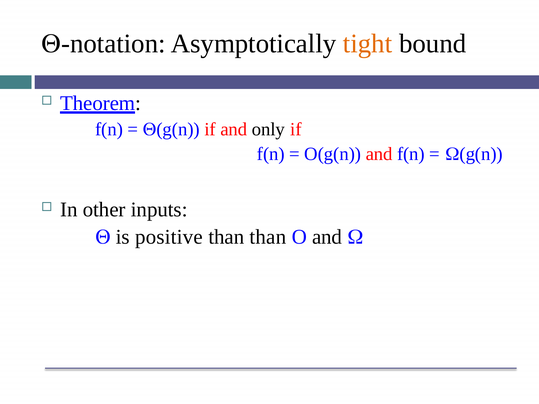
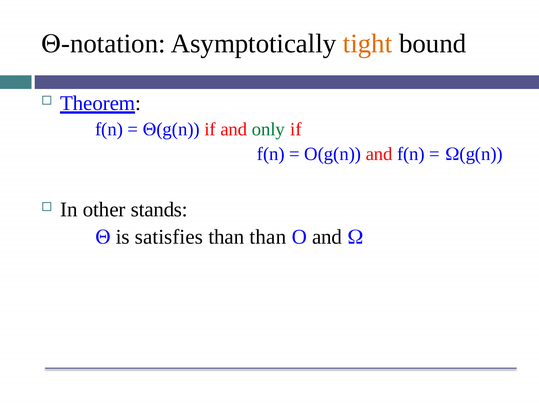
only colour: black -> green
inputs: inputs -> stands
positive: positive -> satisfies
